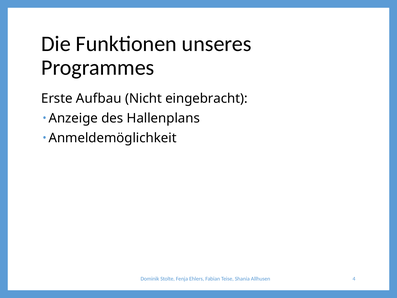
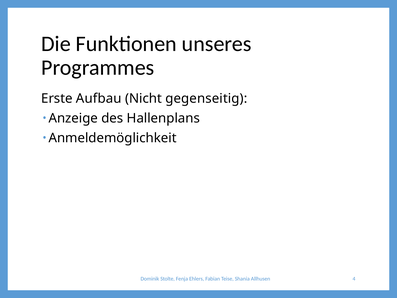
eingebracht: eingebracht -> gegenseitig
